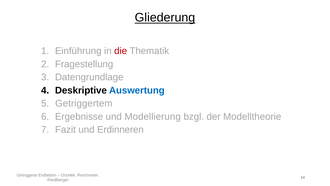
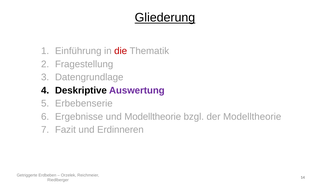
Auswertung colour: blue -> purple
Getriggertem: Getriggertem -> Erbebenserie
und Modellierung: Modellierung -> Modelltheorie
